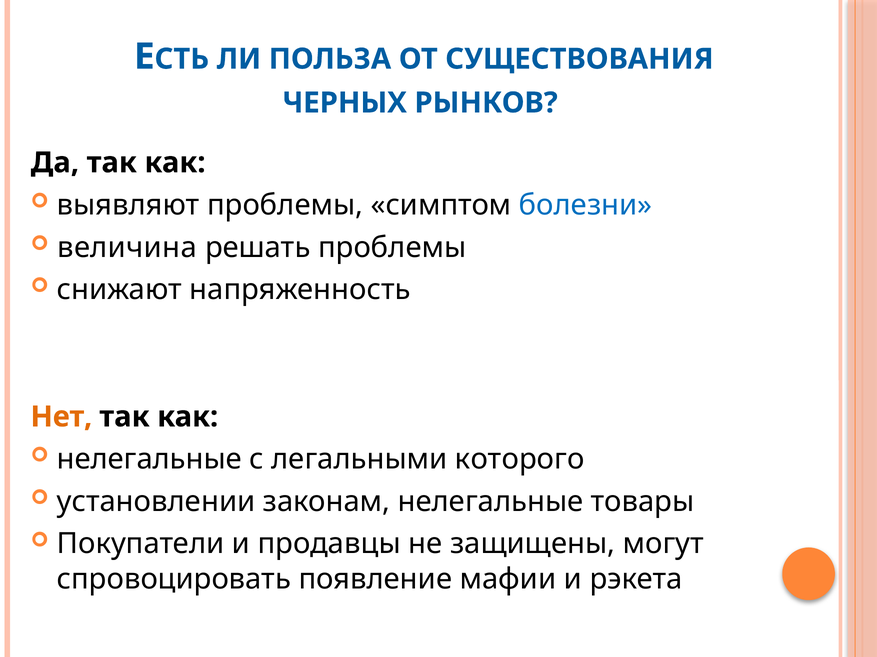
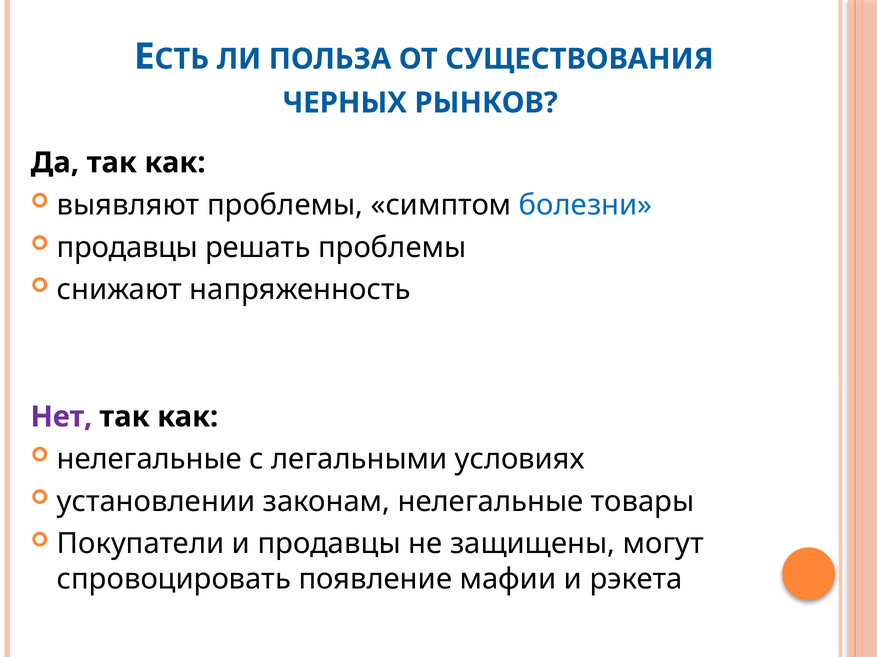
величина at (127, 248): величина -> продавцы
Нет colour: orange -> purple
которого: которого -> условиях
